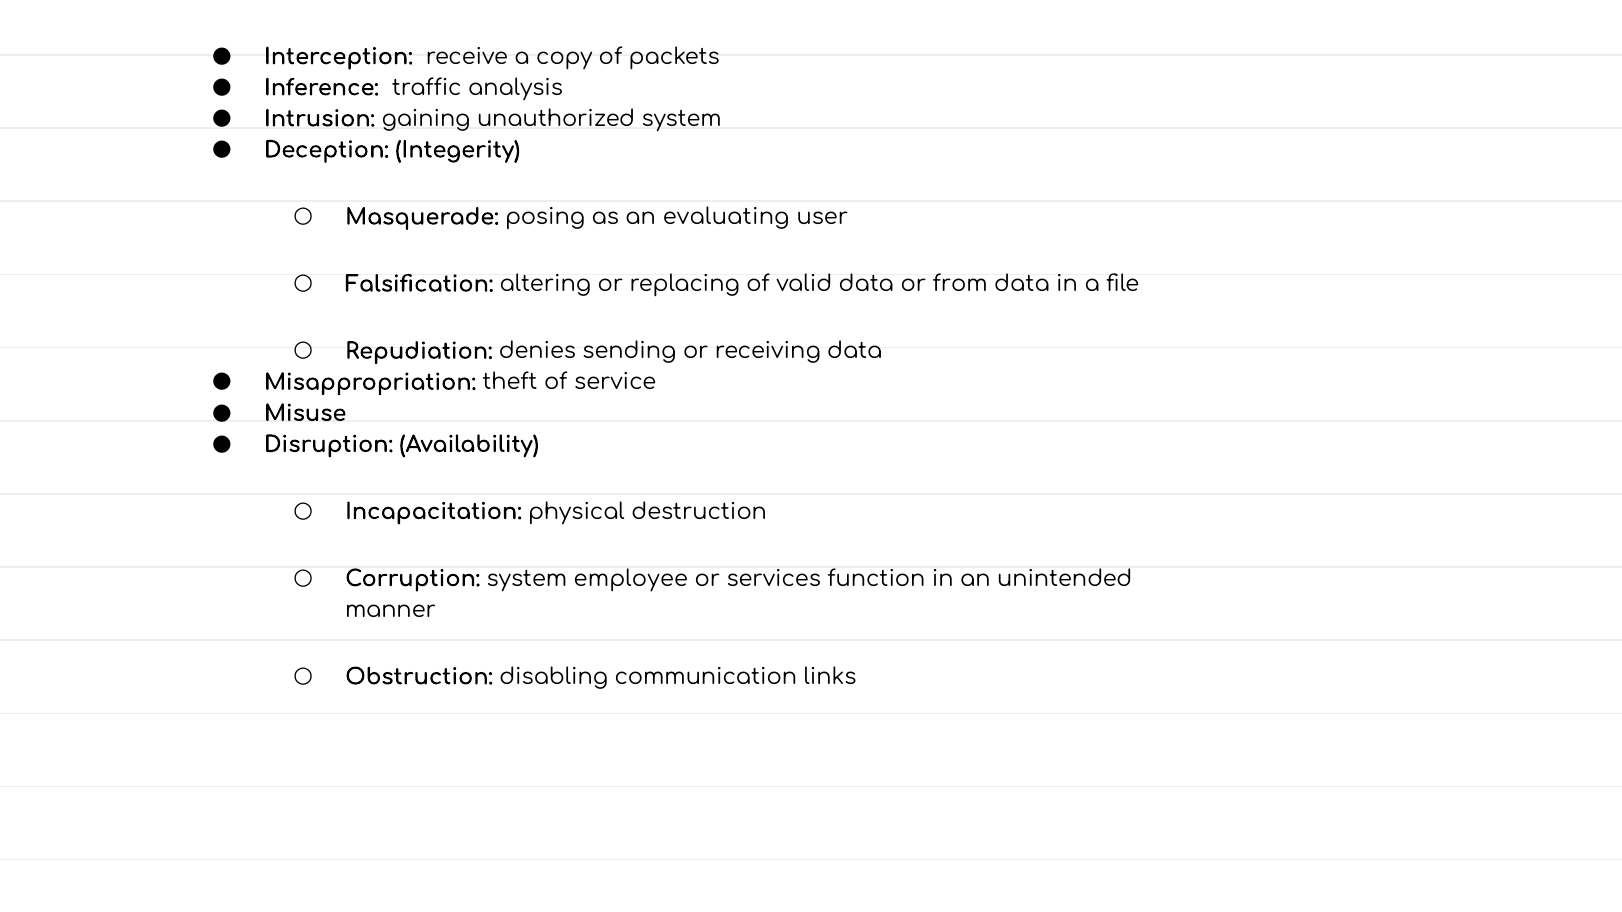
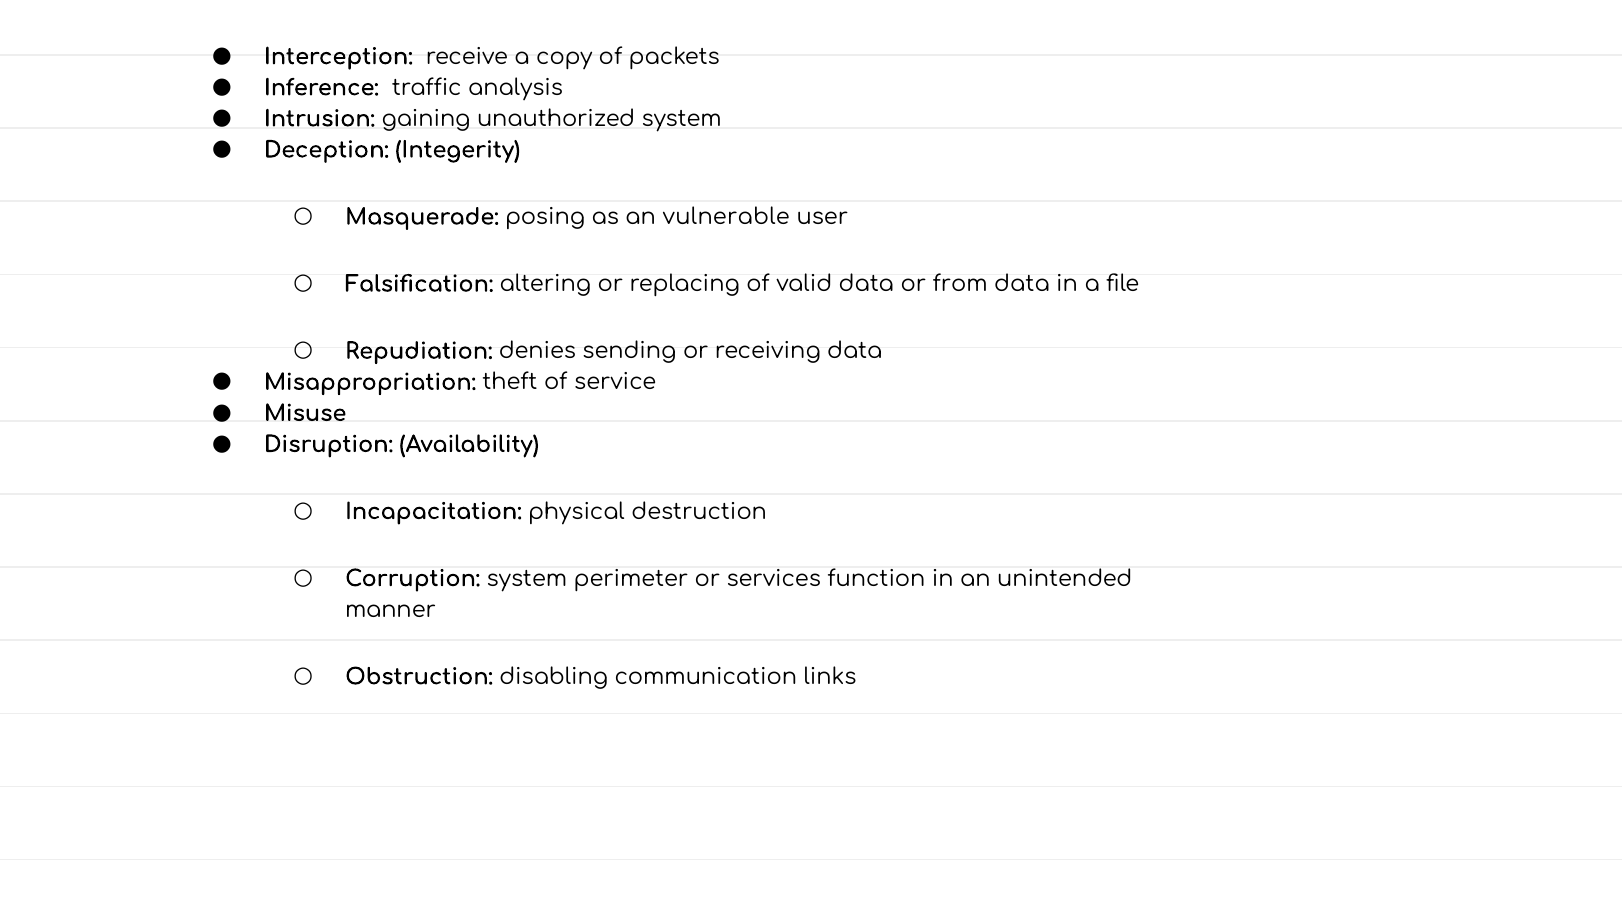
evaluating: evaluating -> vulnerable
employee: employee -> perimeter
